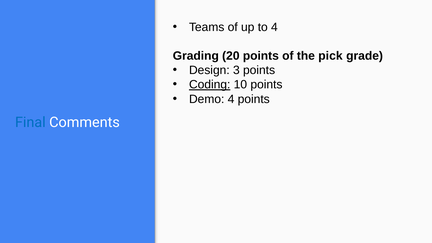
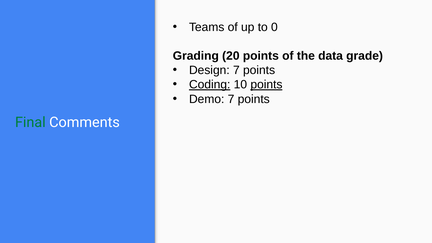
to 4: 4 -> 0
pick: pick -> data
Design 3: 3 -> 7
points at (266, 85) underline: none -> present
Demo 4: 4 -> 7
Final colour: blue -> green
